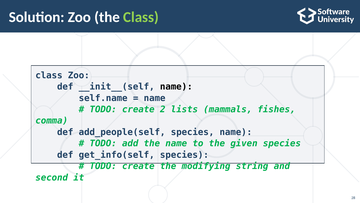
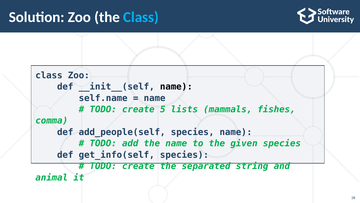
Class at (141, 17) colour: light green -> light blue
2: 2 -> 5
modifying: modifying -> separated
second: second -> animal
